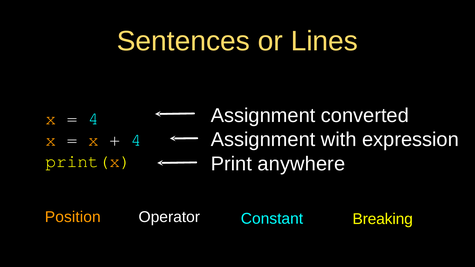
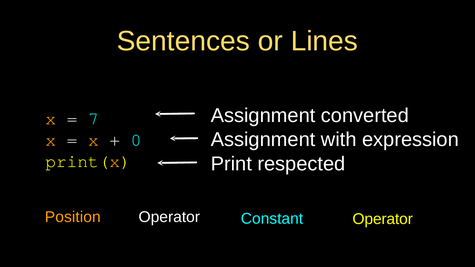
4 at (94, 119): 4 -> 7
4 at (136, 140): 4 -> 0
anywhere: anywhere -> respected
Constant Breaking: Breaking -> Operator
